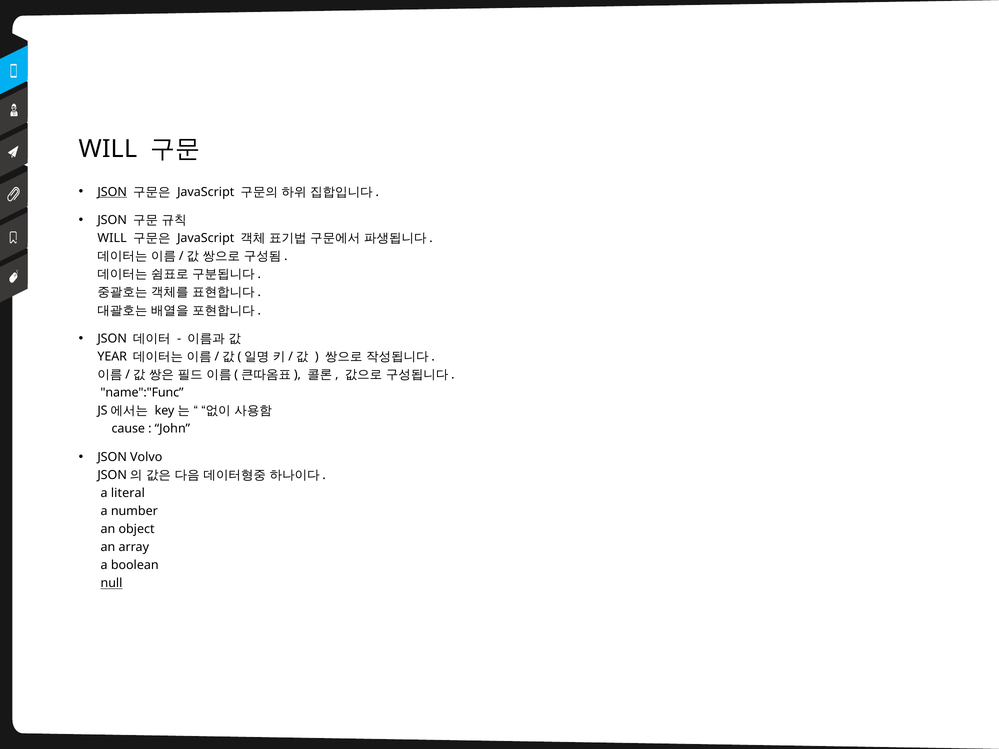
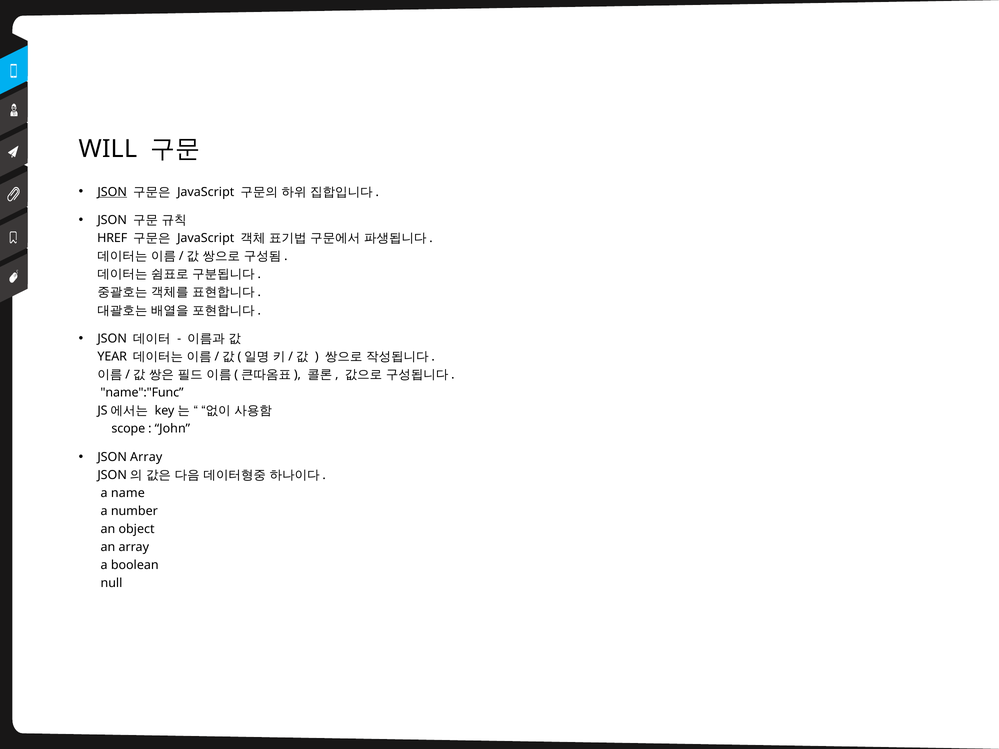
WILL at (112, 238): WILL -> HREF
cause: cause -> scope
JSON Volvo: Volvo -> Array
literal: literal -> name
null underline: present -> none
